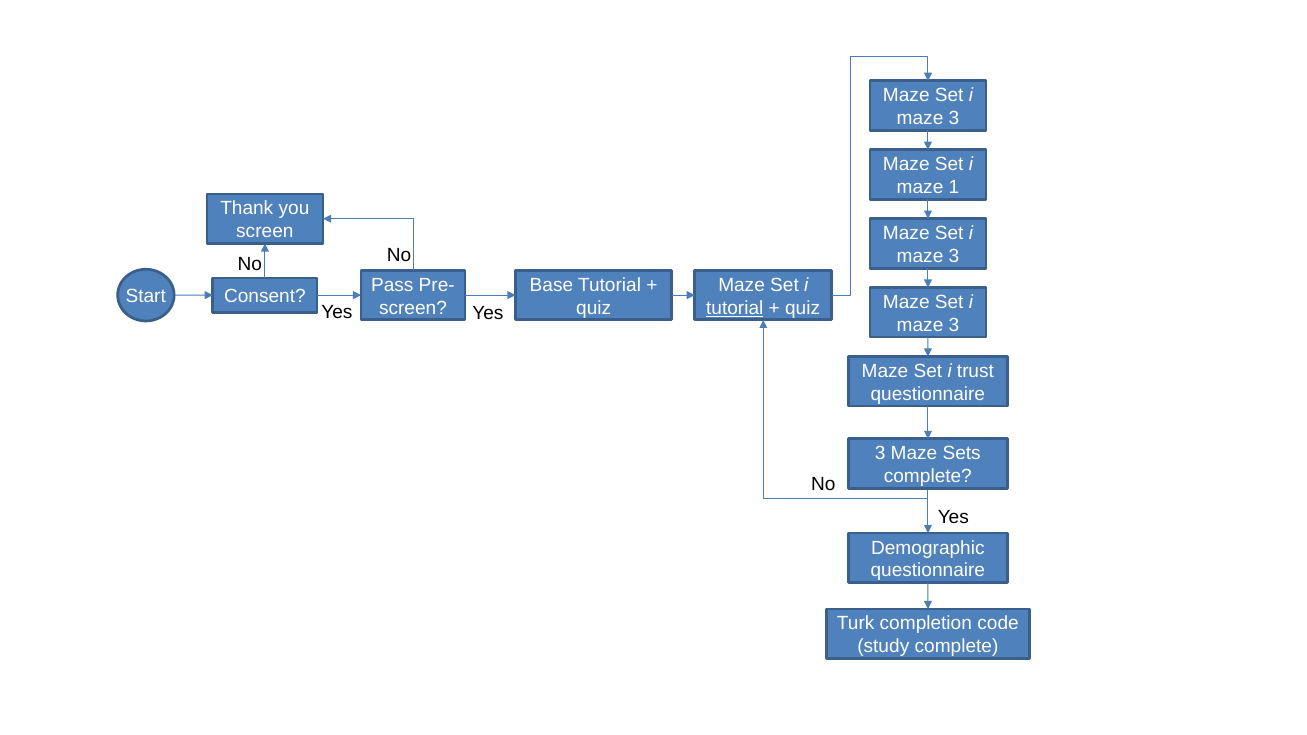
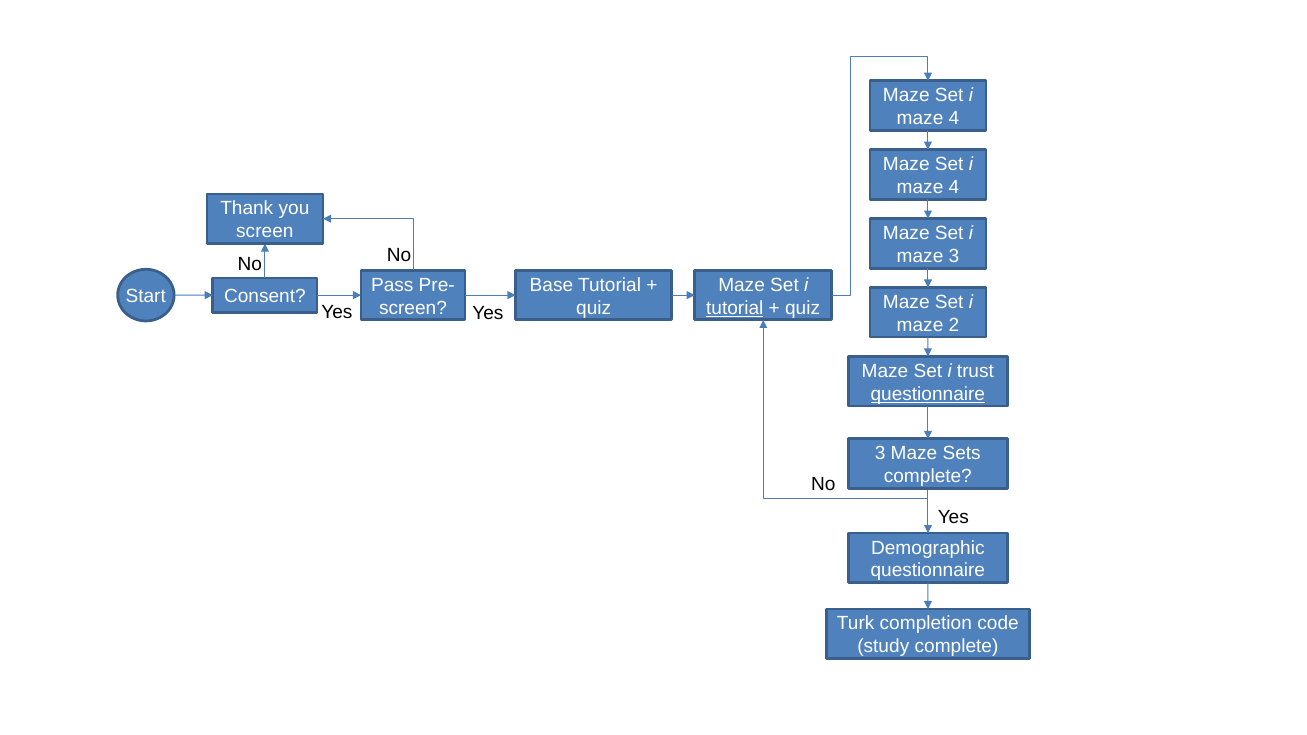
3 at (954, 118): 3 -> 4
1 at (954, 187): 1 -> 4
3 at (954, 325): 3 -> 2
questionnaire at (928, 394) underline: none -> present
